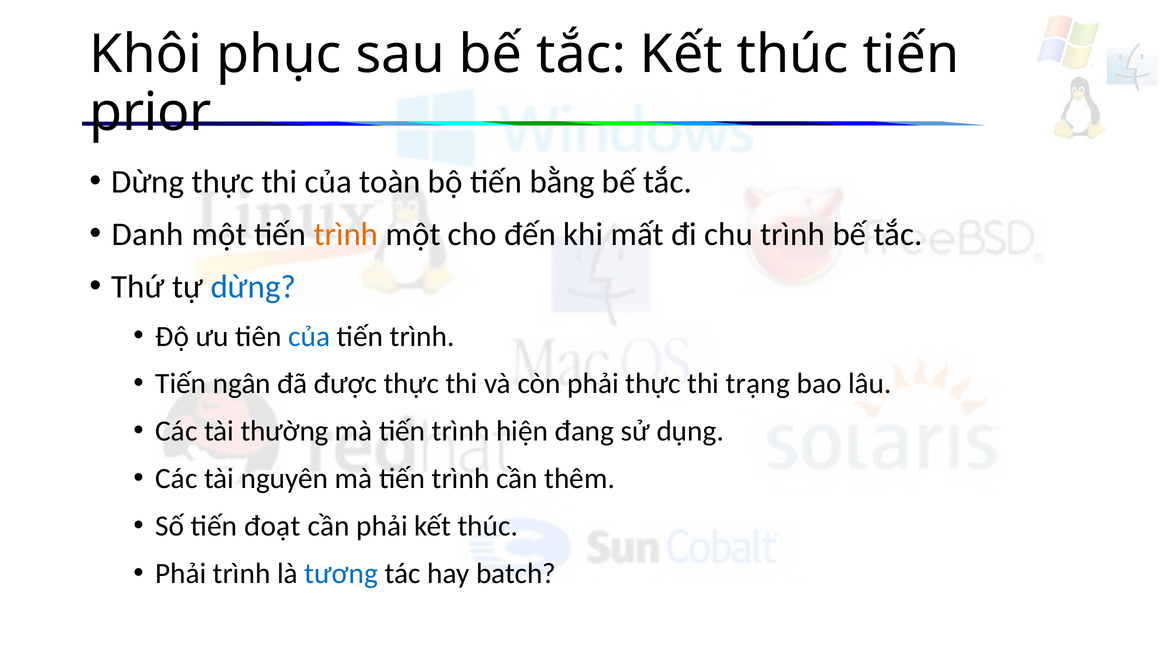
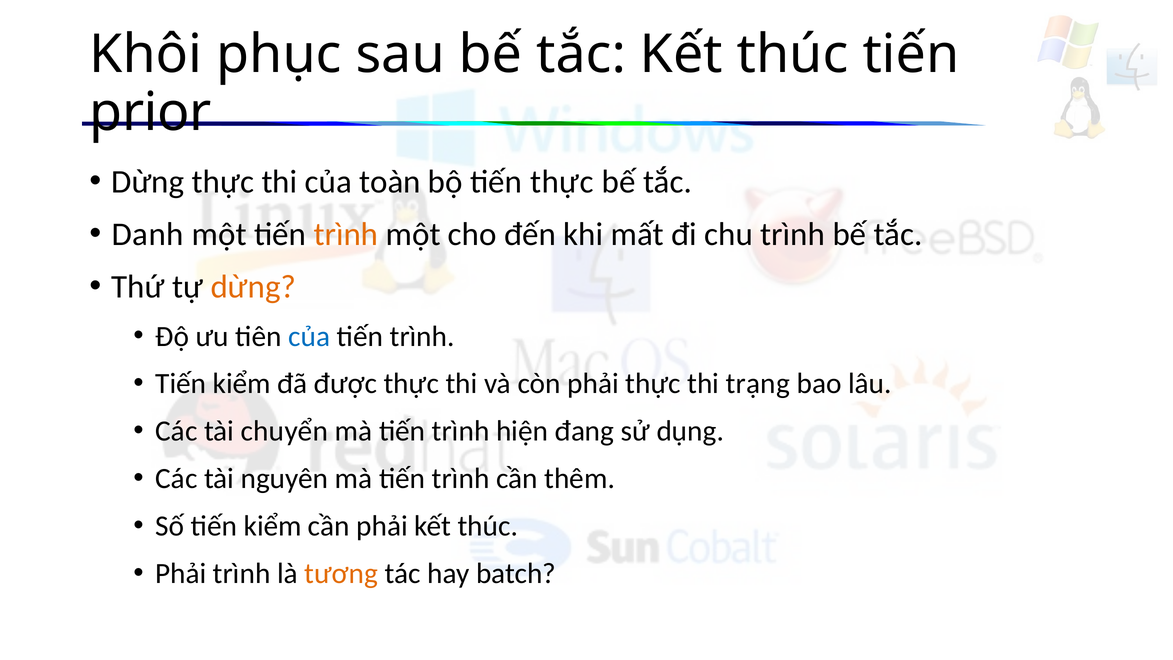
tiến bằng: bằng -> thực
dừng at (253, 287) colour: blue -> orange
ngân at (242, 384): ngân -> kiểm
thường: thường -> chuyển
Số tiến đoạt: đoạt -> kiểm
tương colour: blue -> orange
